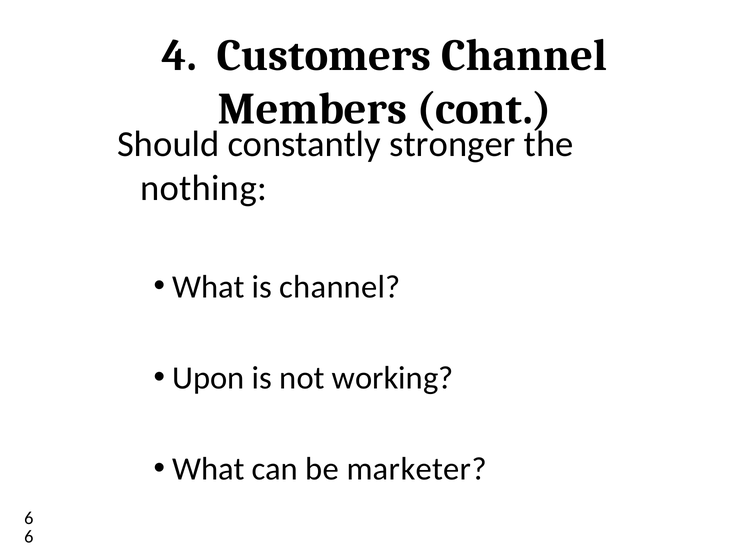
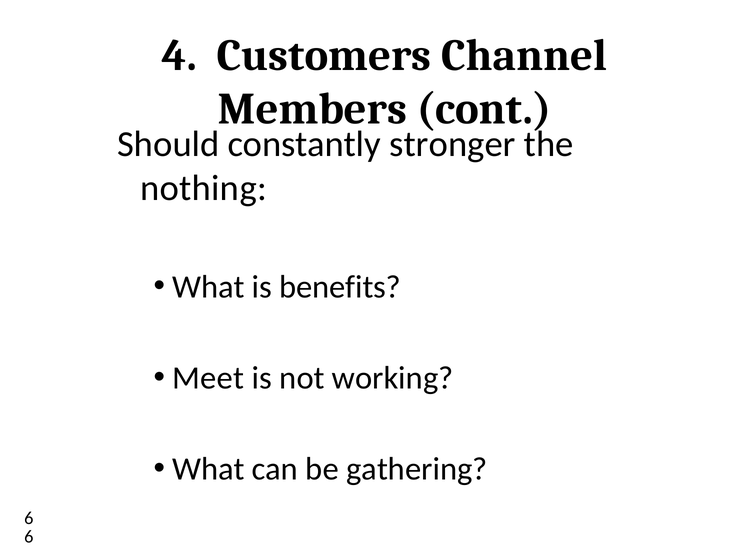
is channel: channel -> benefits
Upon: Upon -> Meet
marketer: marketer -> gathering
